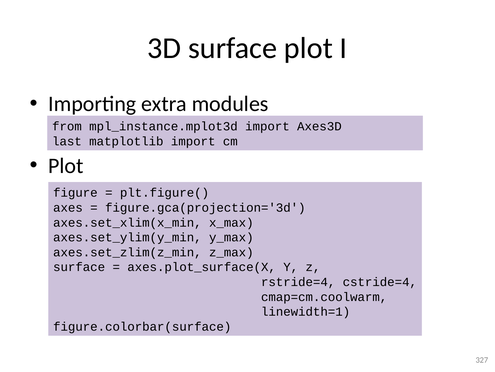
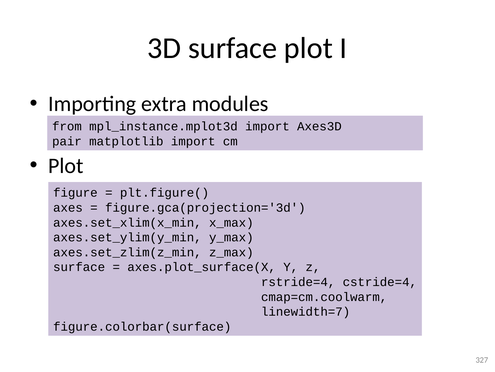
last: last -> pair
linewidth=1: linewidth=1 -> linewidth=7
